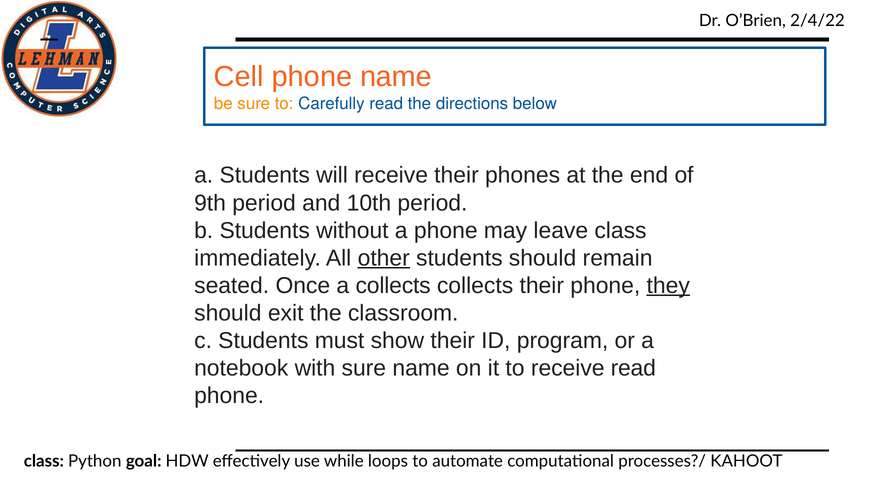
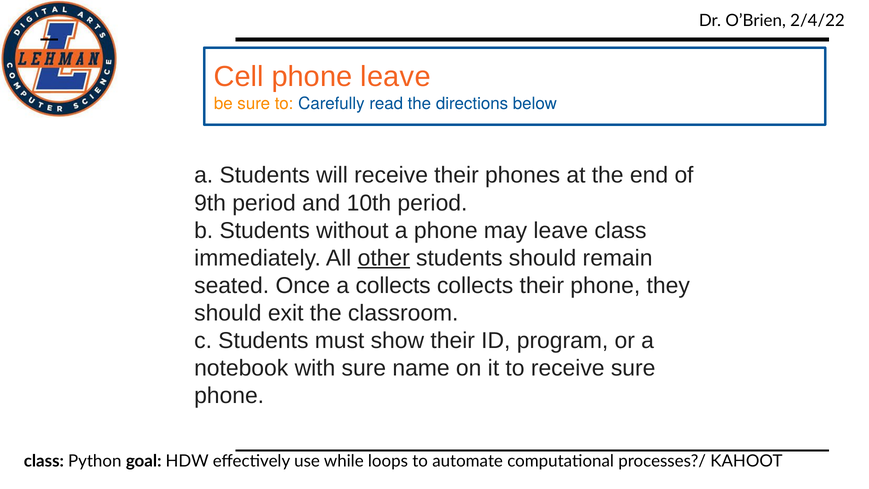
phone name: name -> leave
they underline: present -> none
receive read: read -> sure
